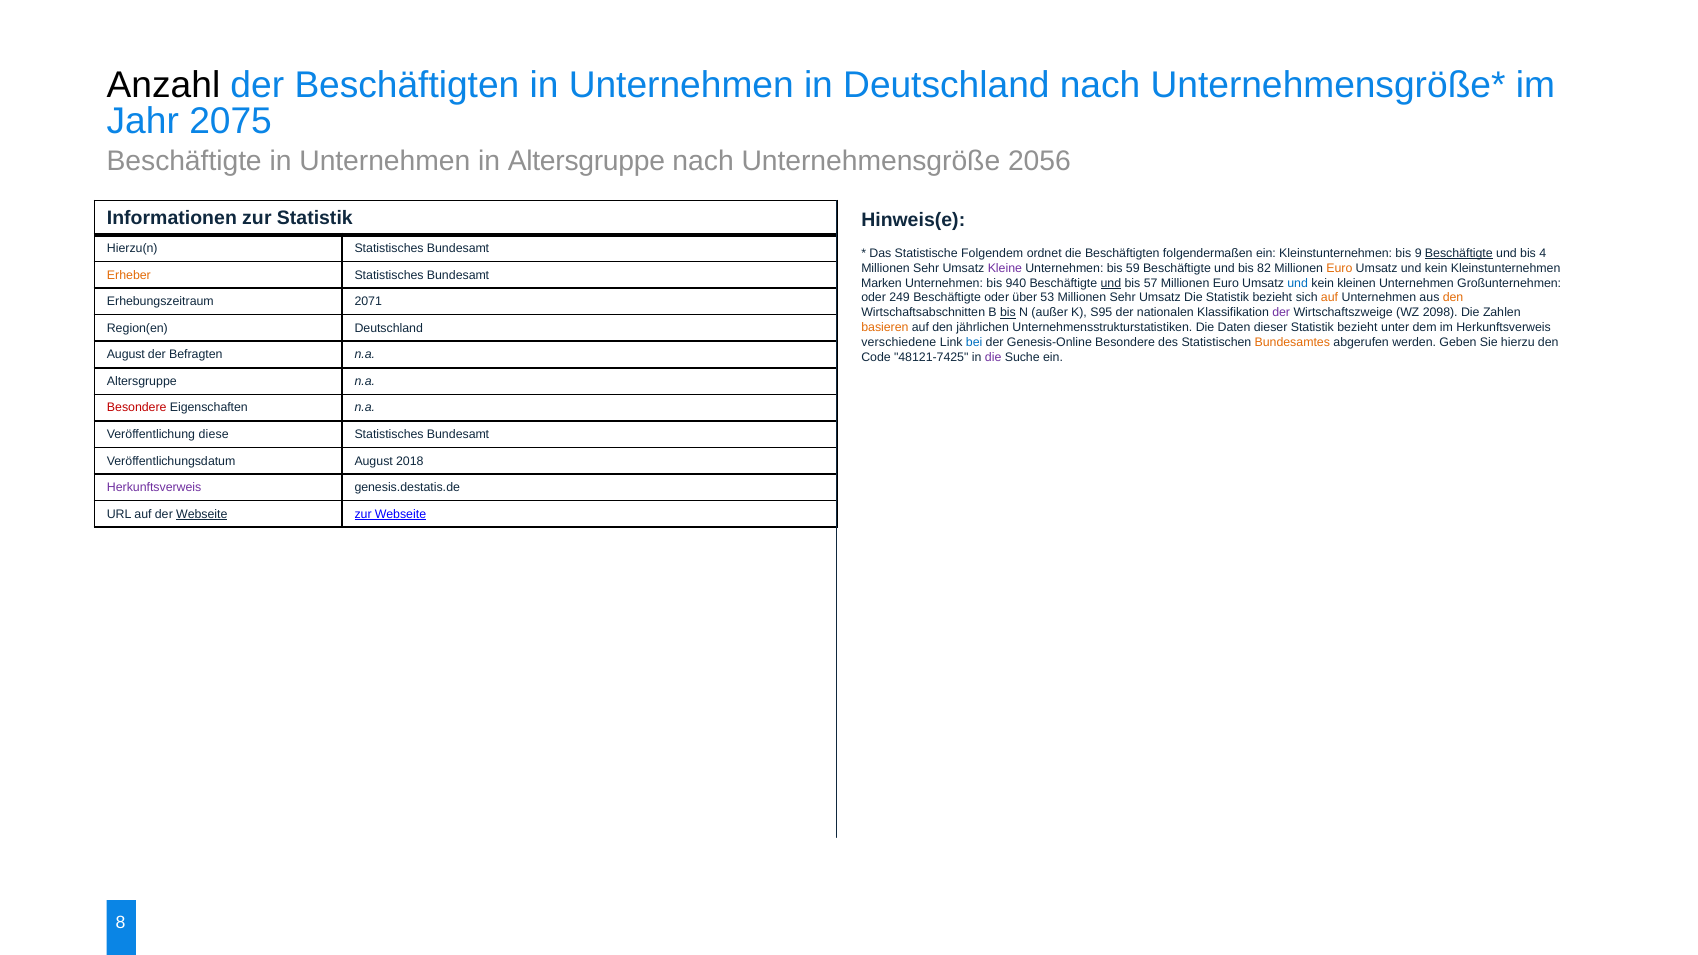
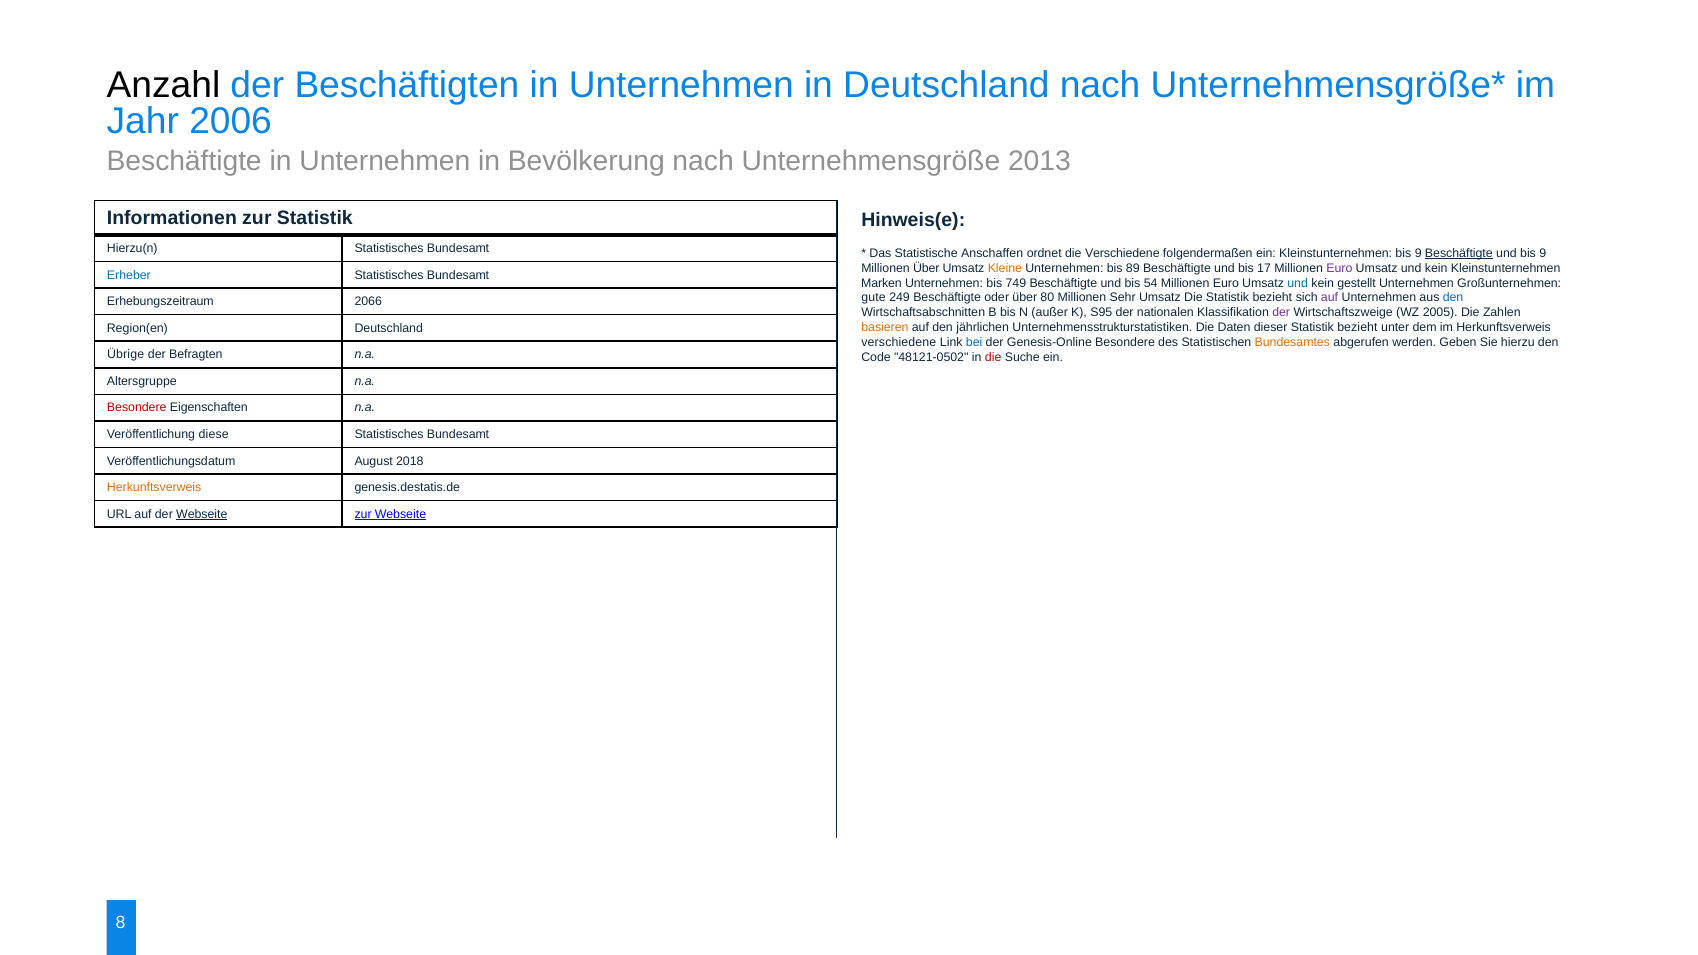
2075: 2075 -> 2006
in Altersgruppe: Altersgruppe -> Bevölkerung
2056: 2056 -> 2013
Folgendem: Folgendem -> Anschaffen
die Beschäftigten: Beschäftigten -> Verschiedene
und bis 4: 4 -> 9
Sehr at (926, 268): Sehr -> Über
Kleine colour: purple -> orange
59: 59 -> 89
82: 82 -> 17
Euro at (1339, 268) colour: orange -> purple
Erheber colour: orange -> blue
940: 940 -> 749
und at (1111, 283) underline: present -> none
57: 57 -> 54
kleinen: kleinen -> gestellt
oder at (874, 298): oder -> gute
53: 53 -> 80
auf at (1330, 298) colour: orange -> purple
den at (1453, 298) colour: orange -> blue
2071: 2071 -> 2066
bis at (1008, 313) underline: present -> none
2098: 2098 -> 2005
August at (126, 355): August -> Übrige
48121-7425: 48121-7425 -> 48121-0502
die at (993, 357) colour: purple -> red
Herkunftsverweis at (154, 488) colour: purple -> orange
